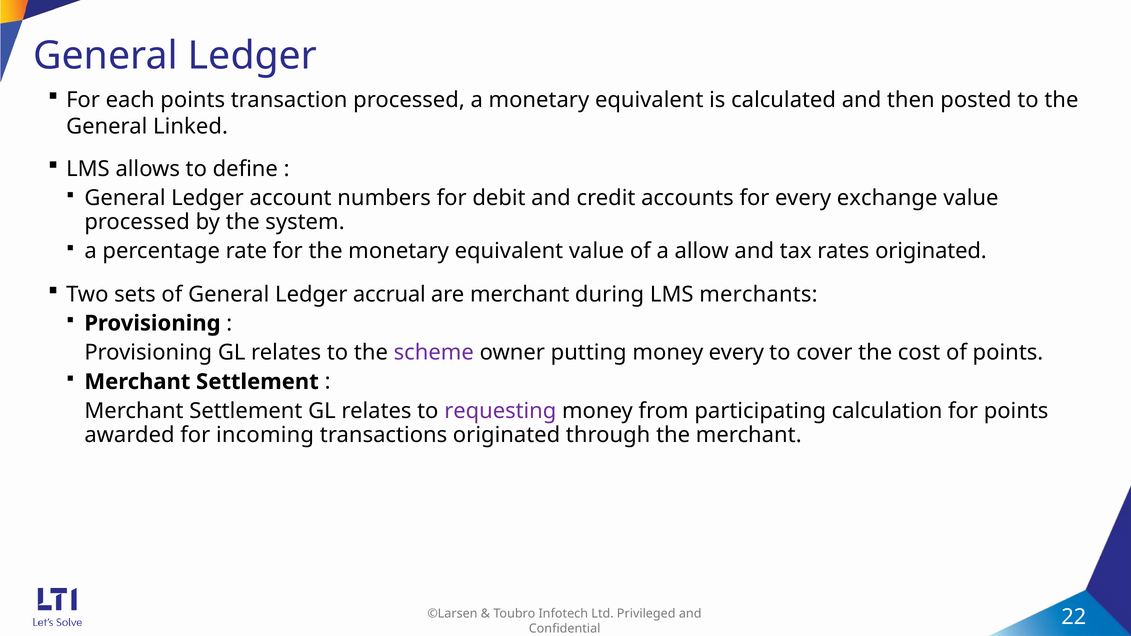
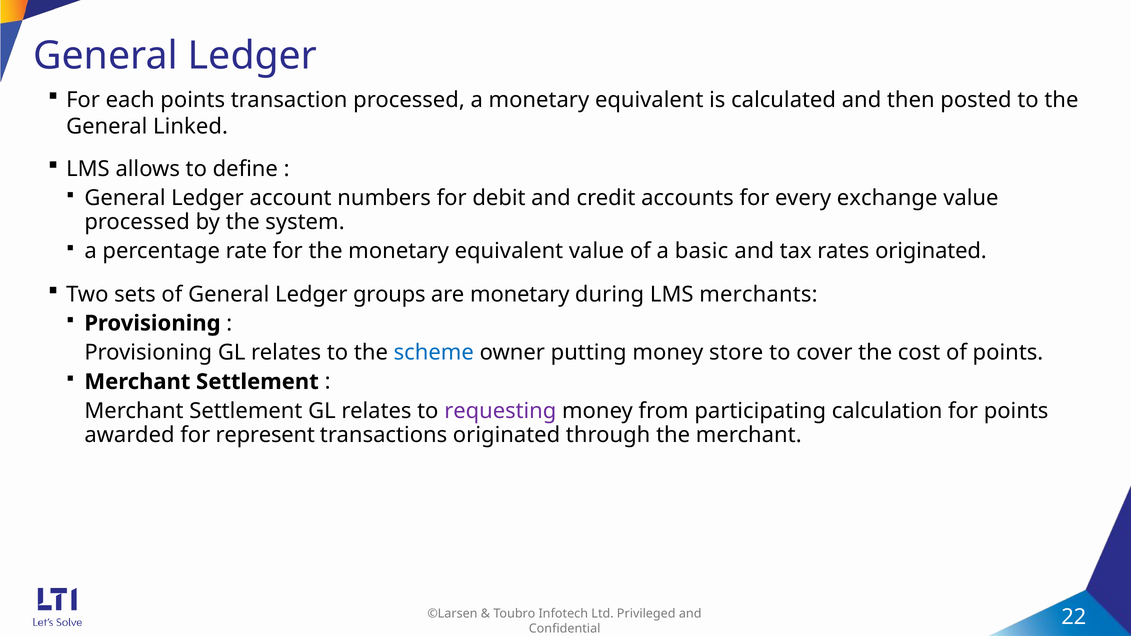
allow: allow -> basic
accrual: accrual -> groups
are merchant: merchant -> monetary
scheme colour: purple -> blue
money every: every -> store
incoming: incoming -> represent
